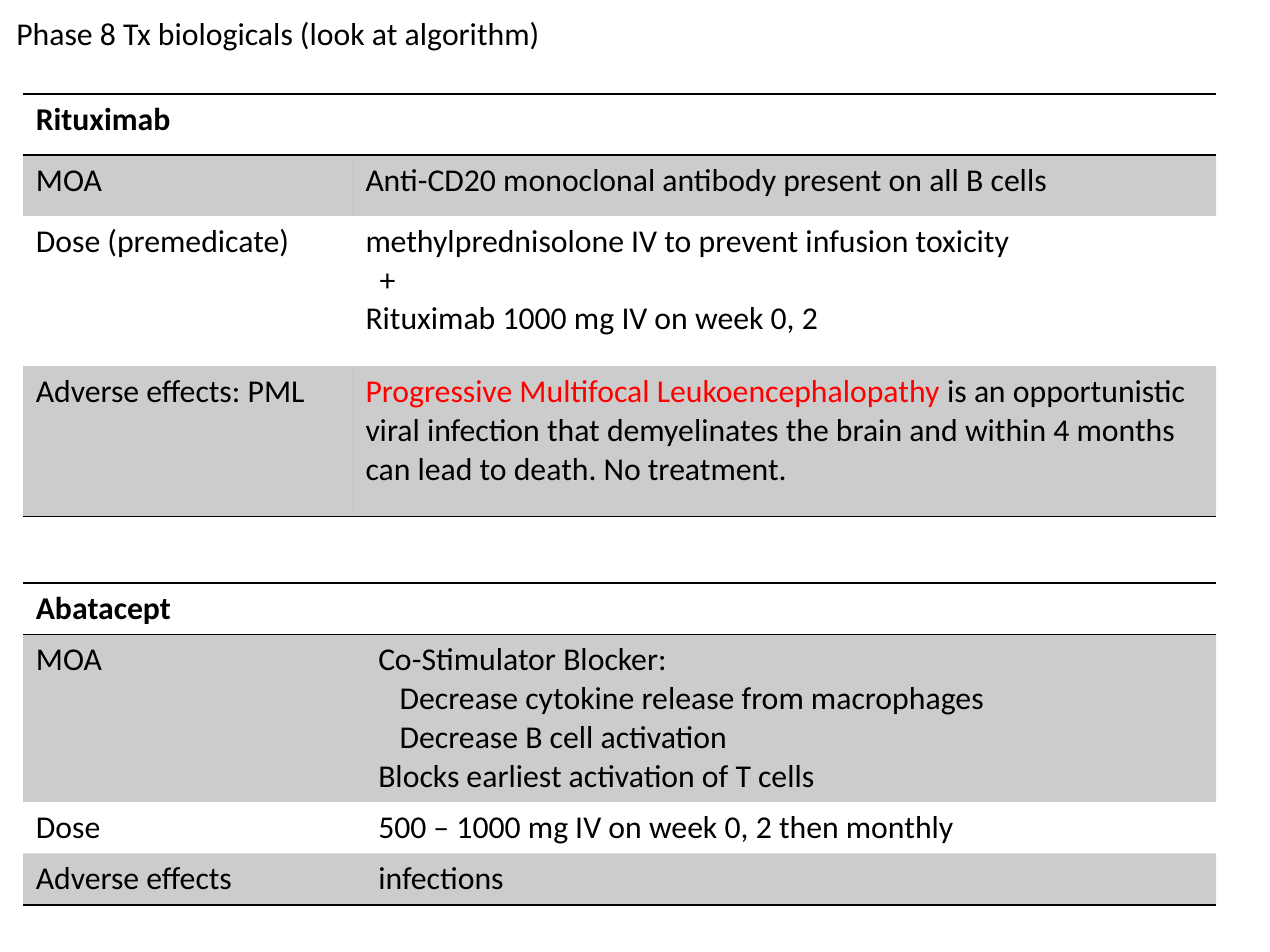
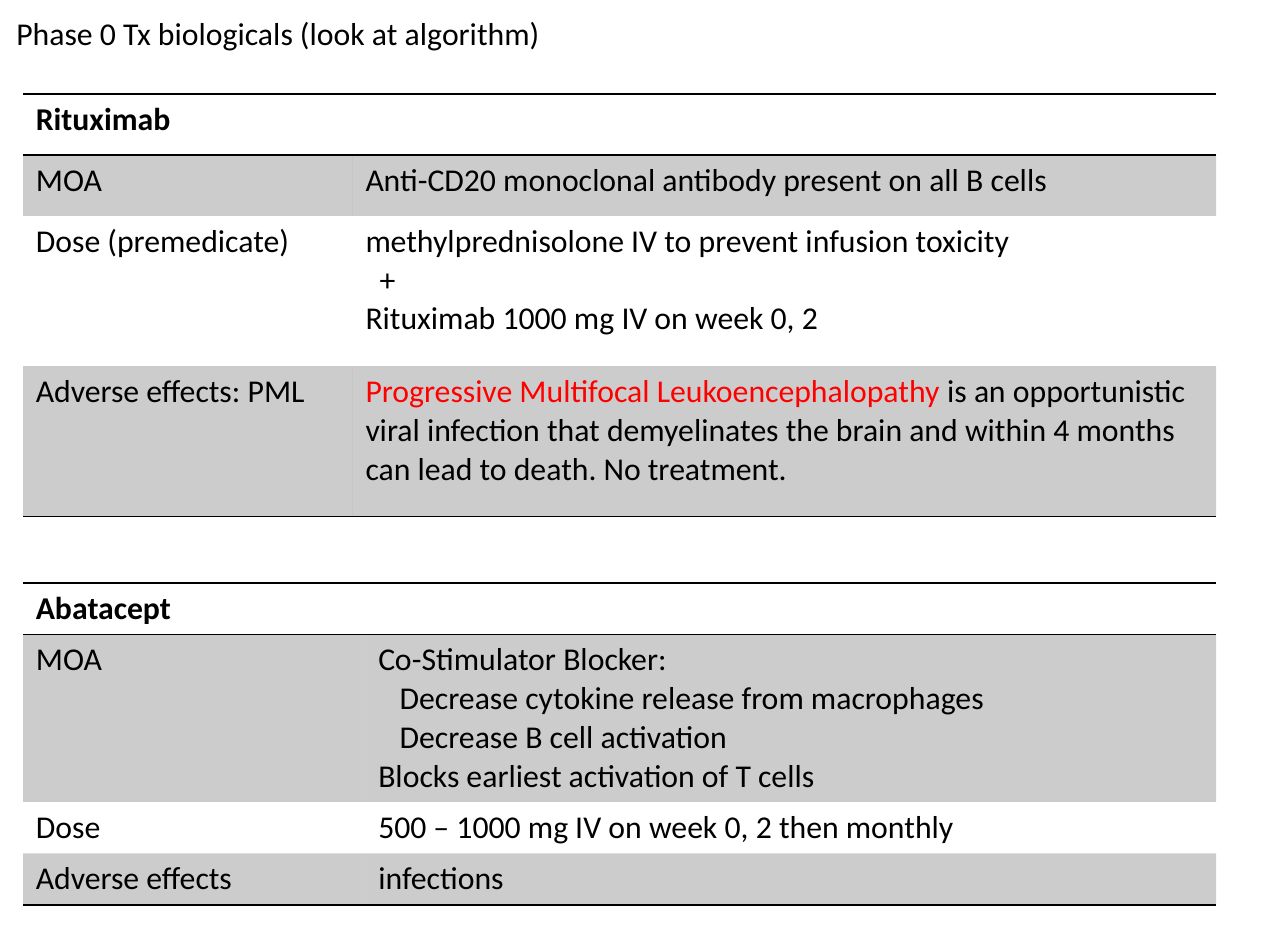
Phase 8: 8 -> 0
